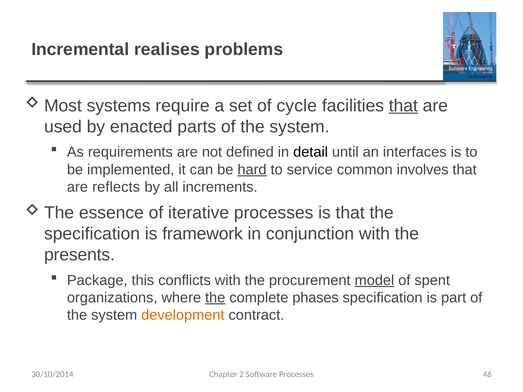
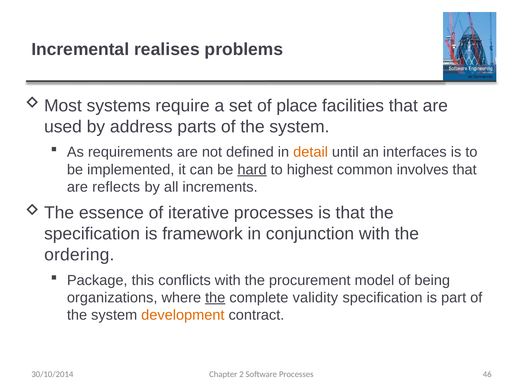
cycle: cycle -> place
that at (403, 106) underline: present -> none
enacted: enacted -> address
detail colour: black -> orange
service: service -> highest
presents: presents -> ordering
model underline: present -> none
spent: spent -> being
phases: phases -> validity
